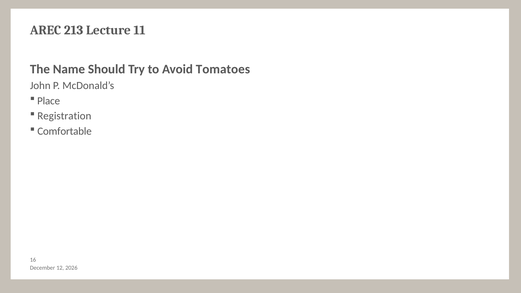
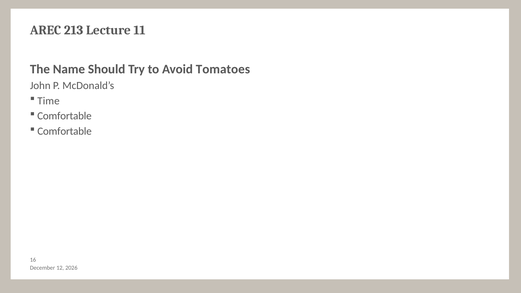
Place: Place -> Time
Registration at (64, 116): Registration -> Comfortable
